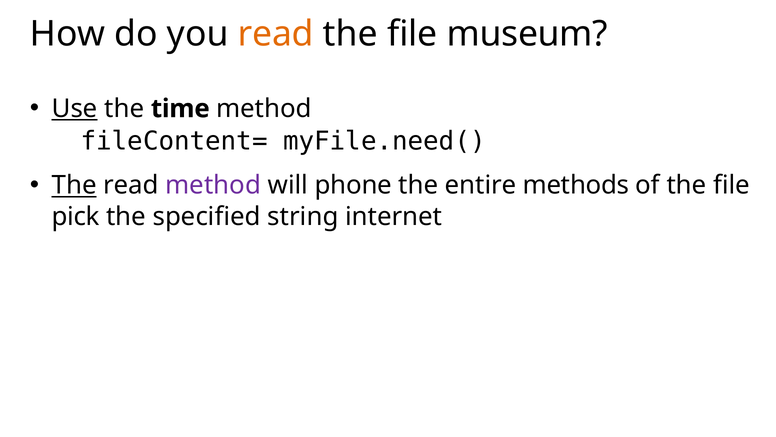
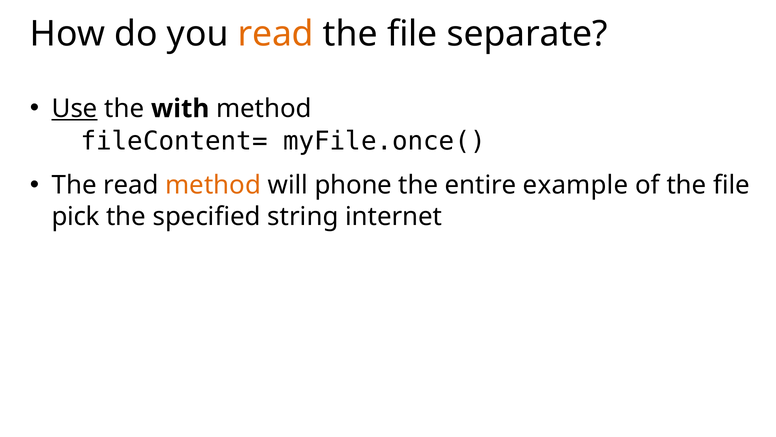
museum: museum -> separate
time: time -> with
myFile.need(: myFile.need( -> myFile.once(
The at (74, 185) underline: present -> none
method at (213, 185) colour: purple -> orange
methods: methods -> example
